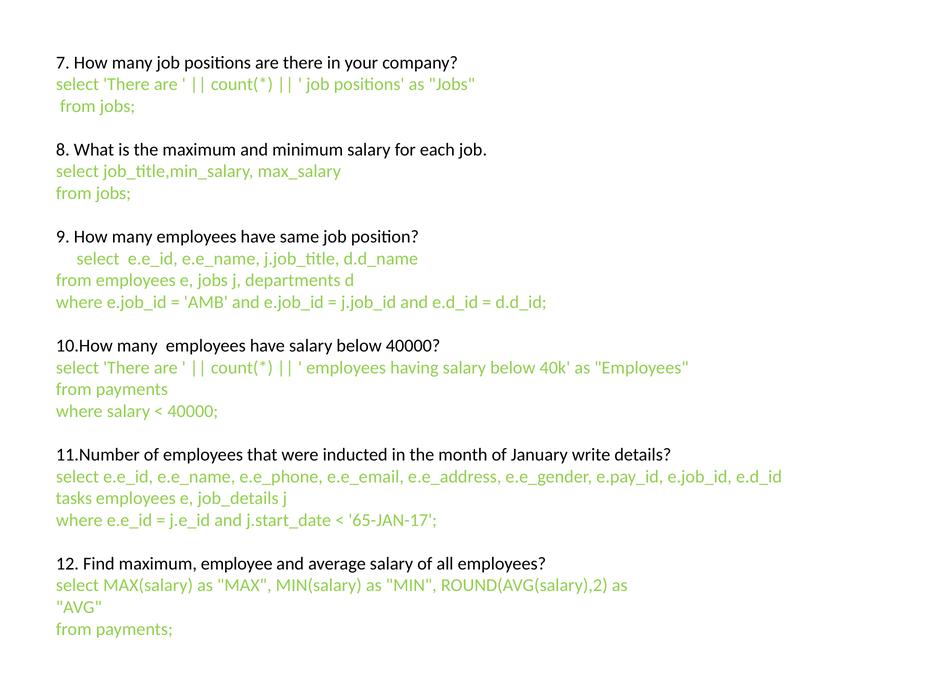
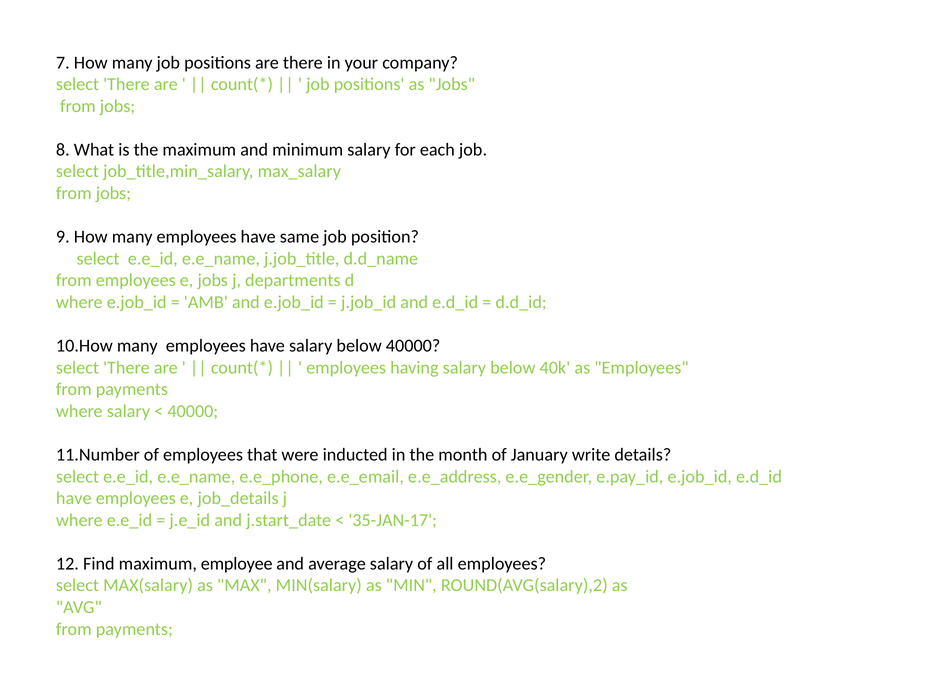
tasks at (74, 498): tasks -> have
65-JAN-17: 65-JAN-17 -> 35-JAN-17
